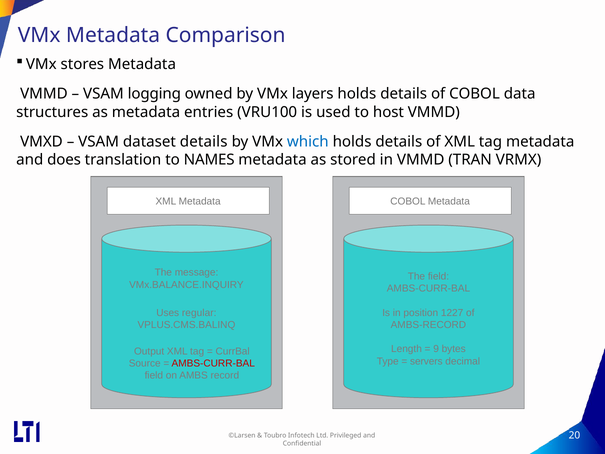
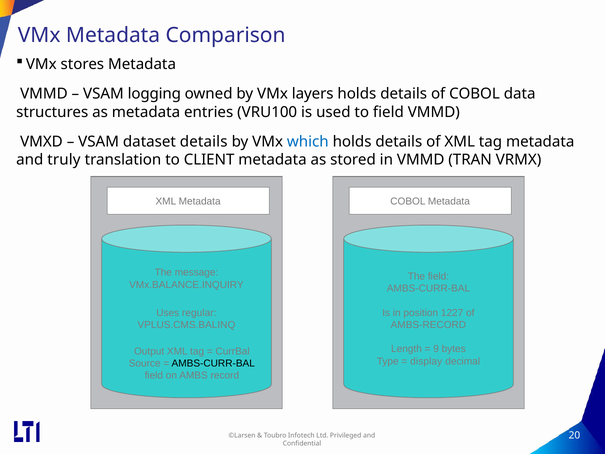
to host: host -> field
does: does -> truly
NAMES: NAMES -> CLIENT
servers: servers -> display
AMBS-CURR-BAL at (213, 363) colour: red -> black
